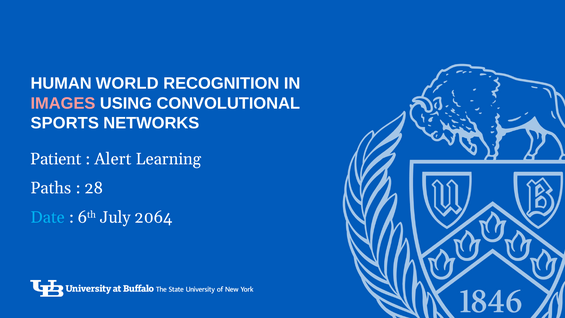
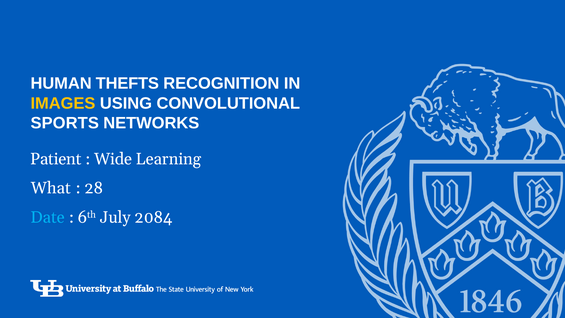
WORLD: WORLD -> THEFTS
IMAGES colour: pink -> yellow
Alert: Alert -> Wide
Paths: Paths -> What
2064: 2064 -> 2084
